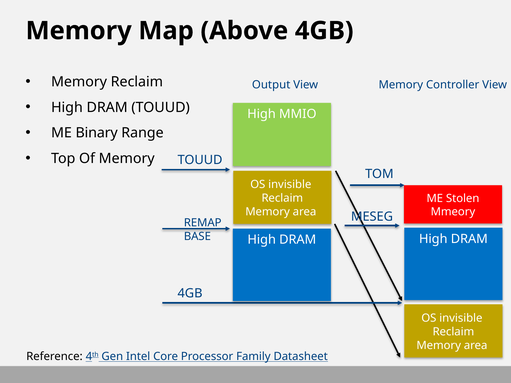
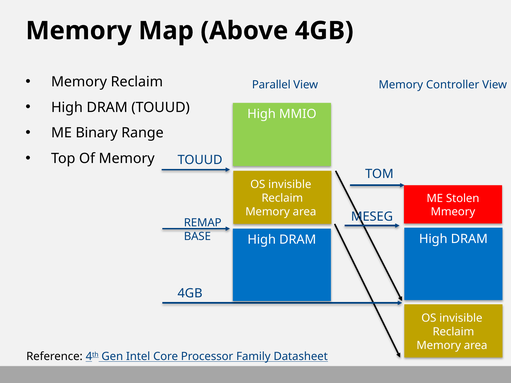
Output: Output -> Parallel
